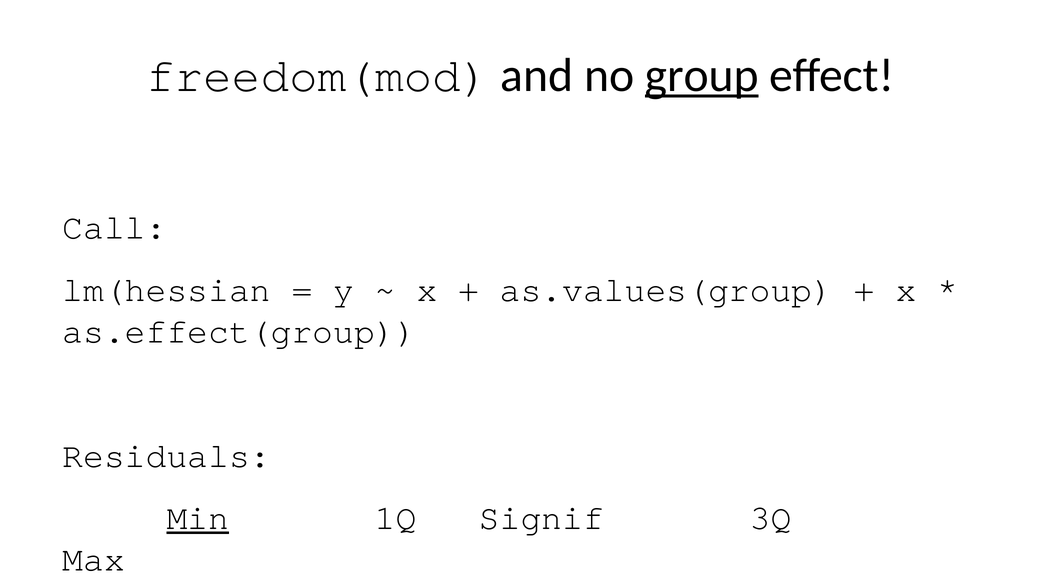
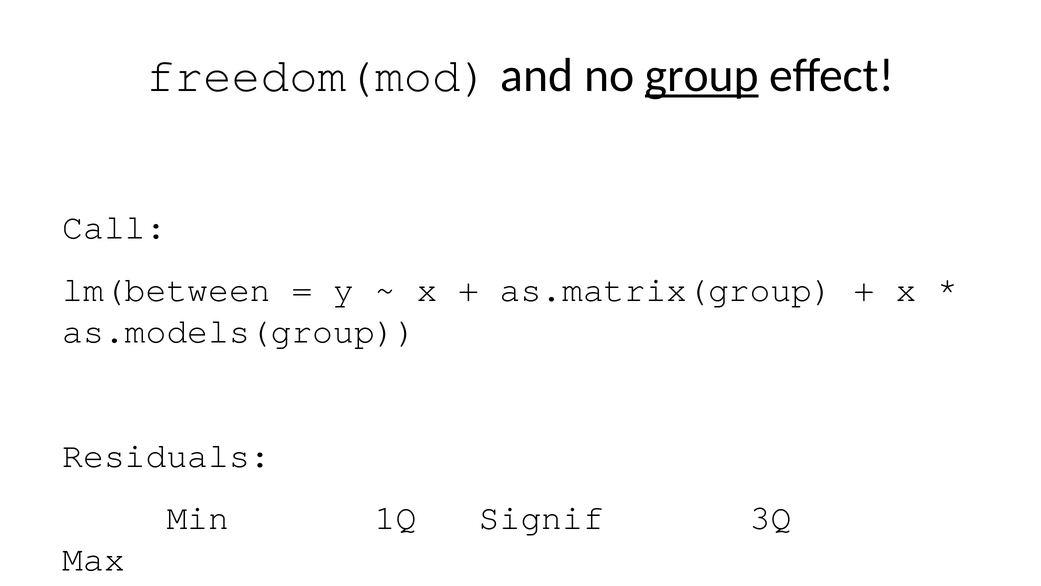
lm(hessian: lm(hessian -> lm(between
as.values(group: as.values(group -> as.matrix(group
as.effect(group: as.effect(group -> as.models(group
Min underline: present -> none
